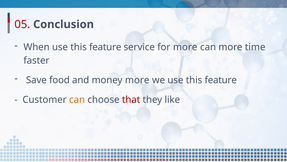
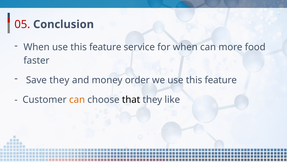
for more: more -> when
time: time -> food
Save food: food -> they
money more: more -> order
that colour: red -> black
